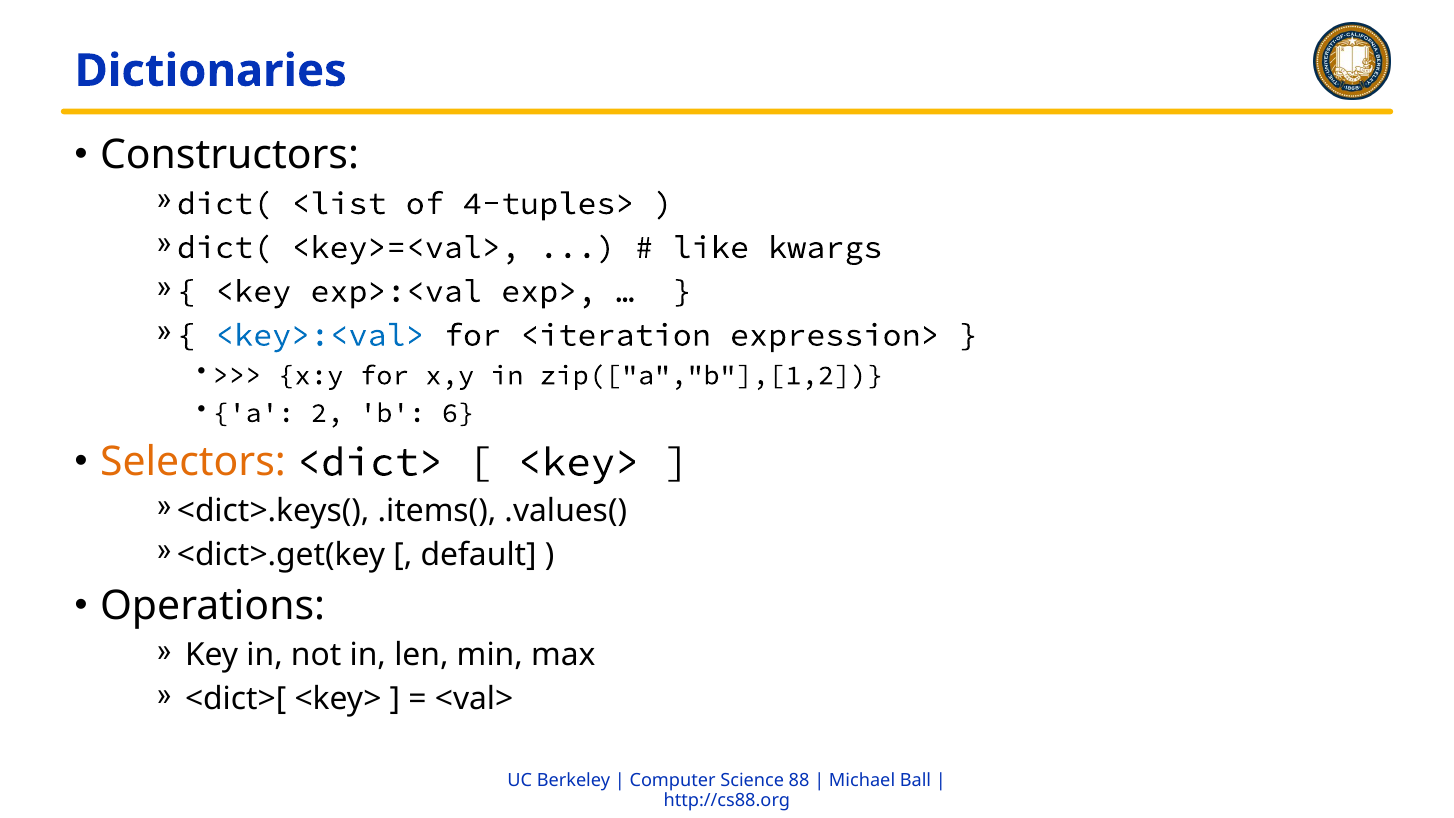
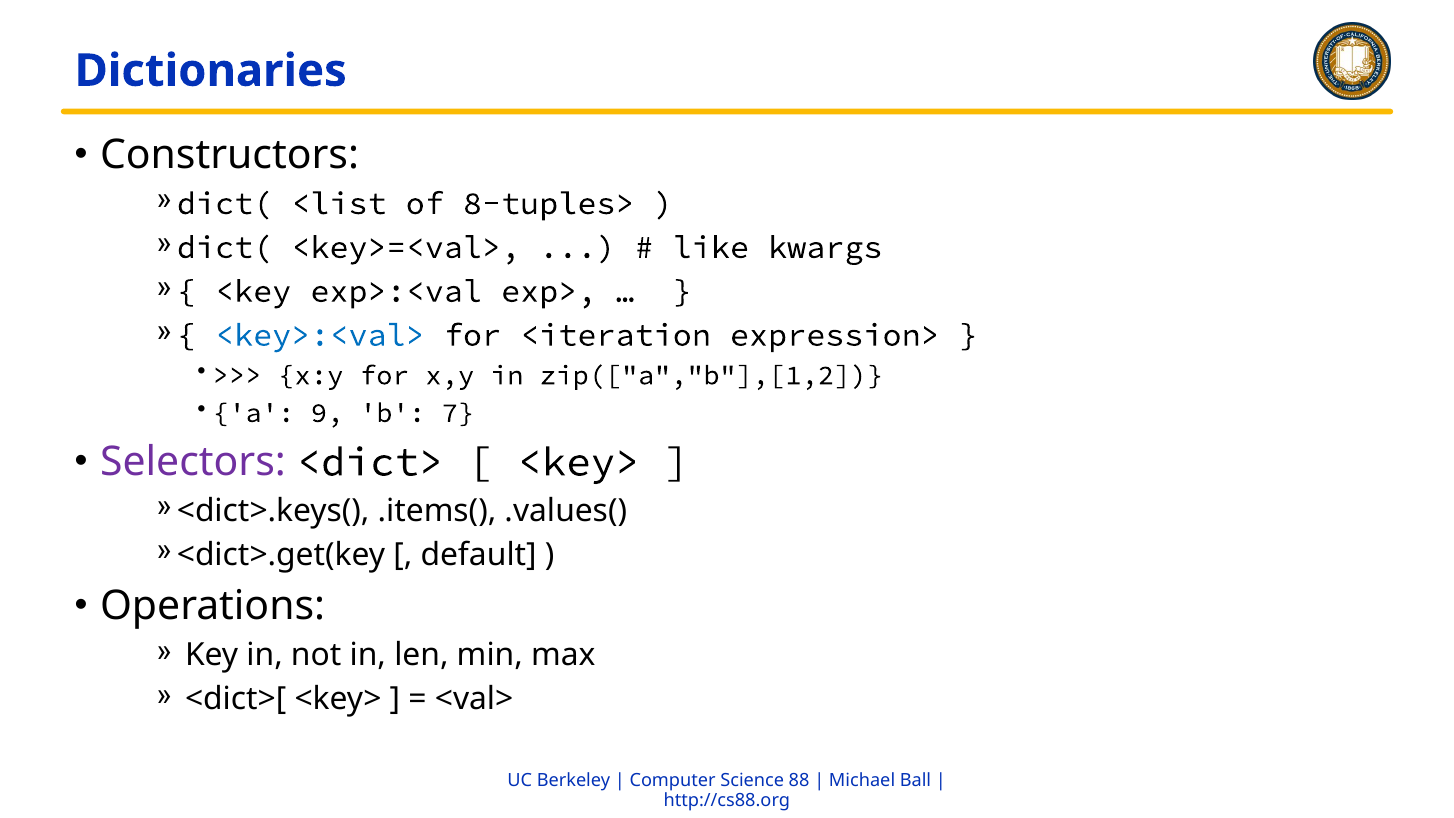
4-tuples>: 4-tuples> -> 8-tuples>
2: 2 -> 9
6: 6 -> 7
Selectors colour: orange -> purple
